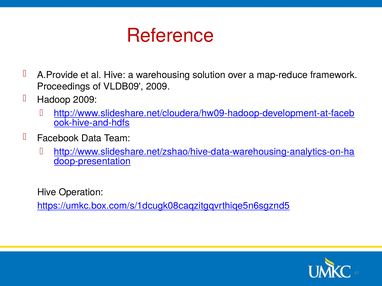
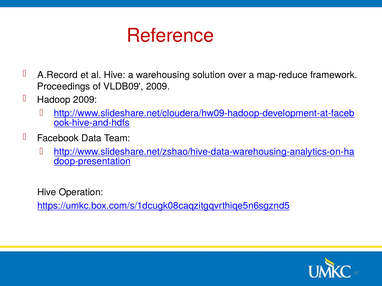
A.Provide: A.Provide -> A.Record
